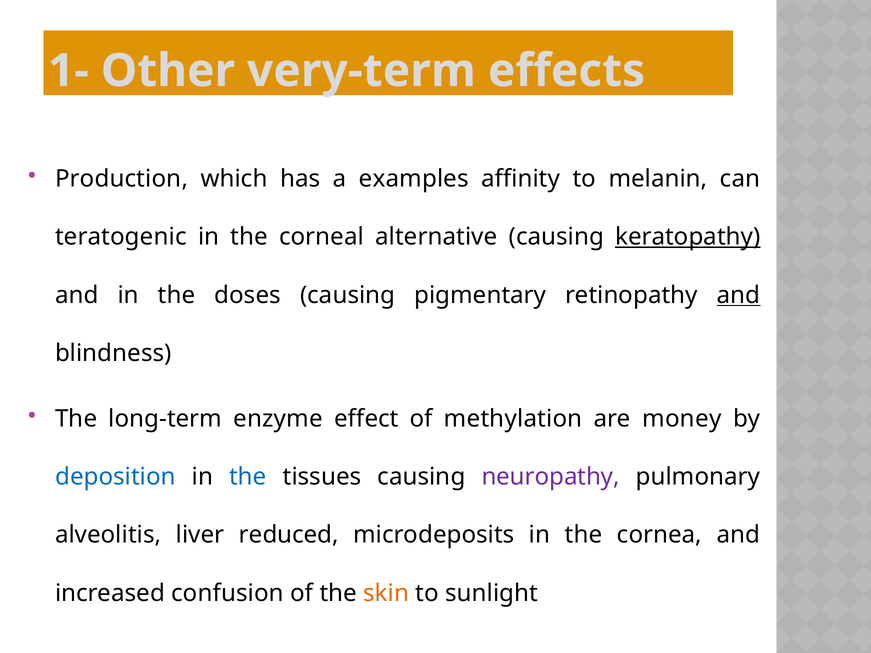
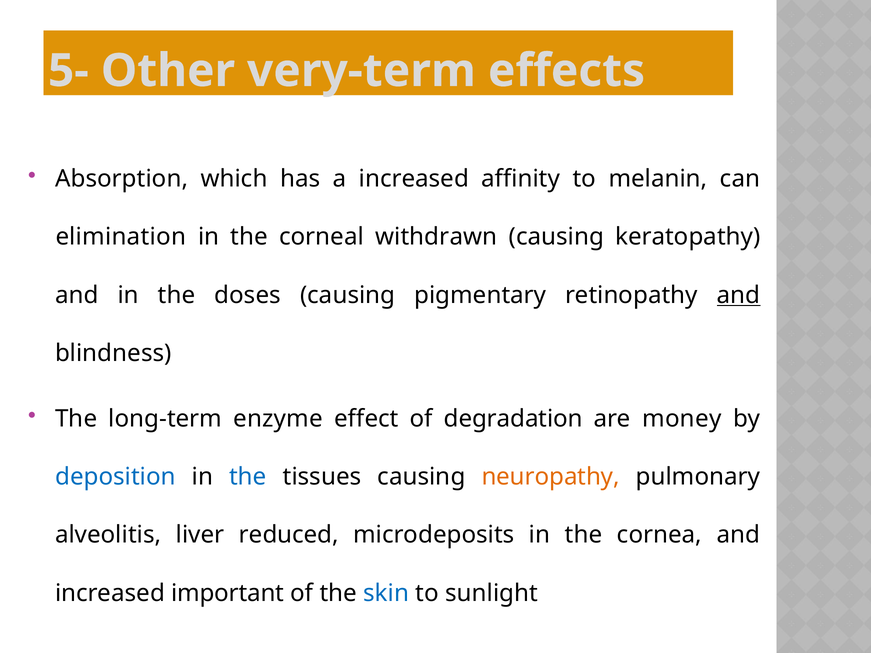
1-: 1- -> 5-
Production: Production -> Absorption
a examples: examples -> increased
teratogenic: teratogenic -> elimination
alternative: alternative -> withdrawn
keratopathy underline: present -> none
methylation: methylation -> degradation
neuropathy colour: purple -> orange
confusion: confusion -> important
skin colour: orange -> blue
